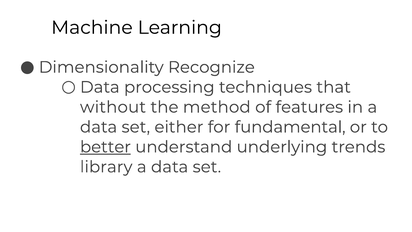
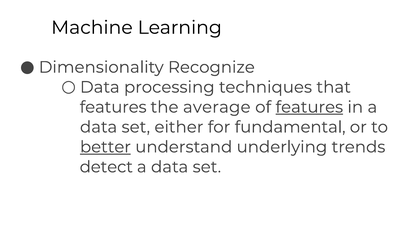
without at (113, 107): without -> features
method: method -> average
features at (309, 107) underline: none -> present
library: library -> detect
